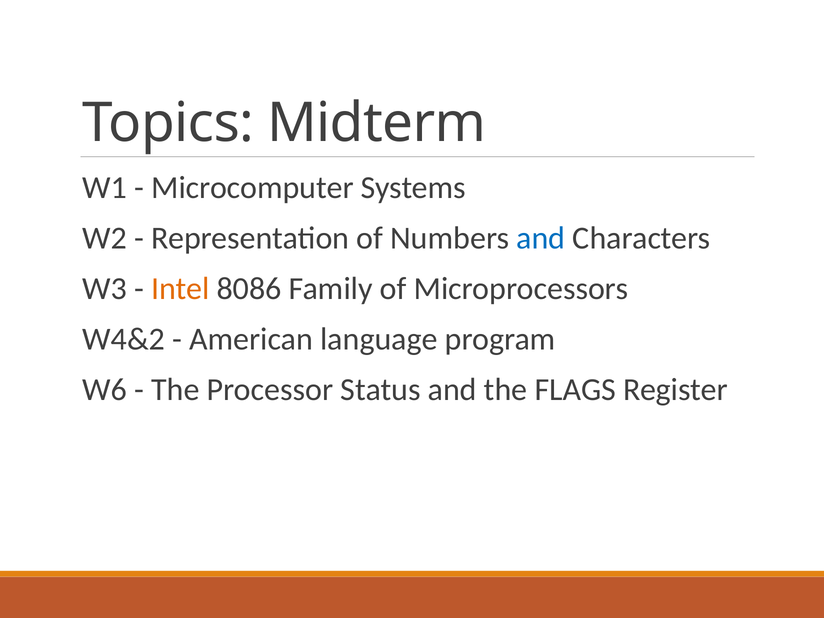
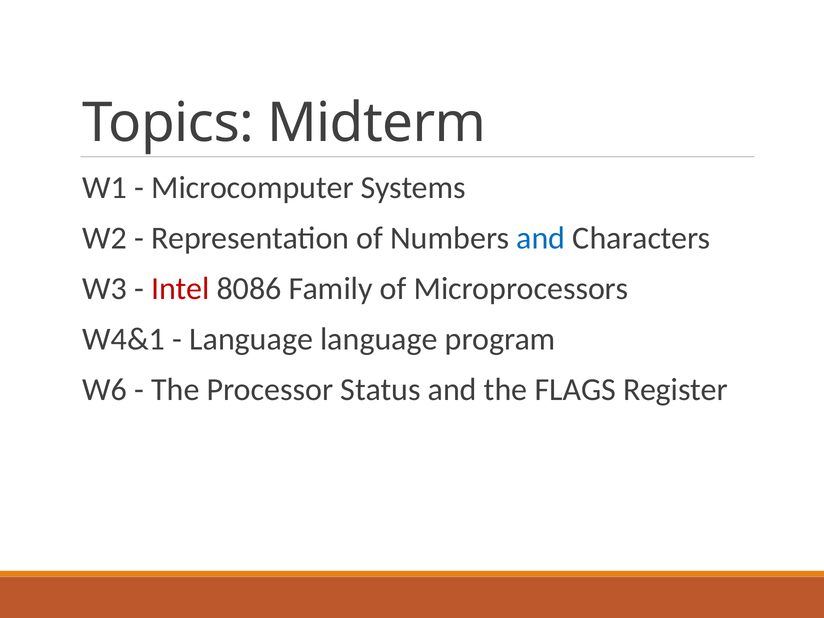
Intel colour: orange -> red
W4&2: W4&2 -> W4&1
American at (251, 339): American -> Language
